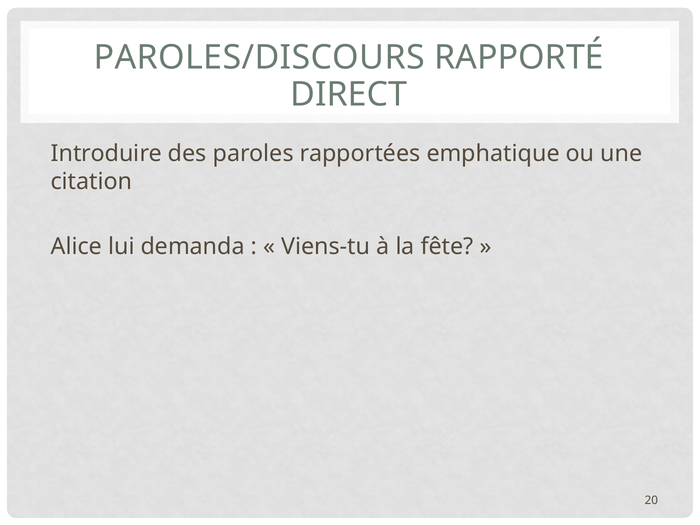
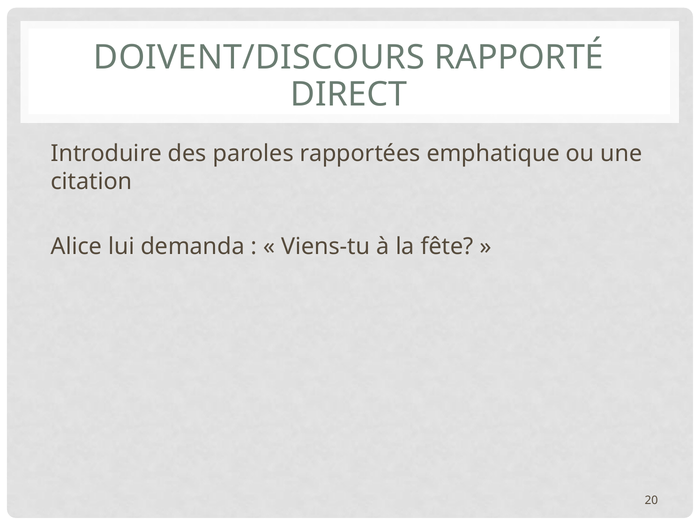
PAROLES/DISCOURS: PAROLES/DISCOURS -> DOIVENT/DISCOURS
